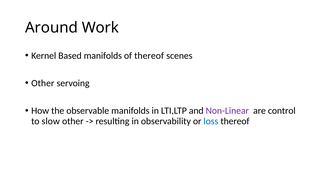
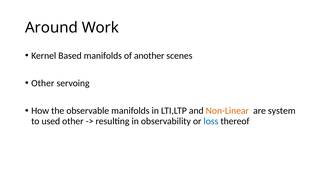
of thereof: thereof -> another
Non-Linear colour: purple -> orange
control: control -> system
slow: slow -> used
